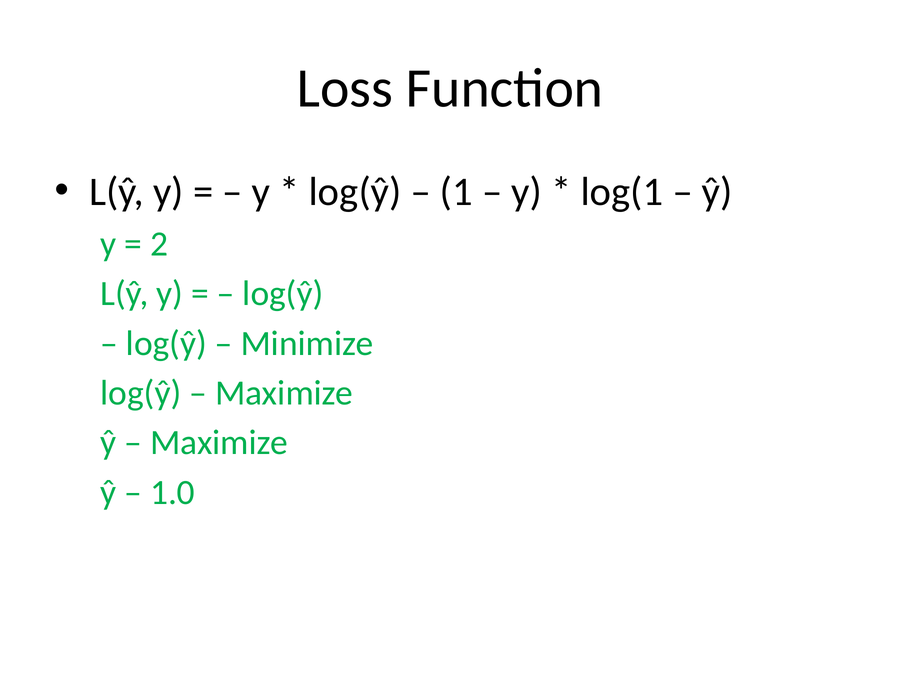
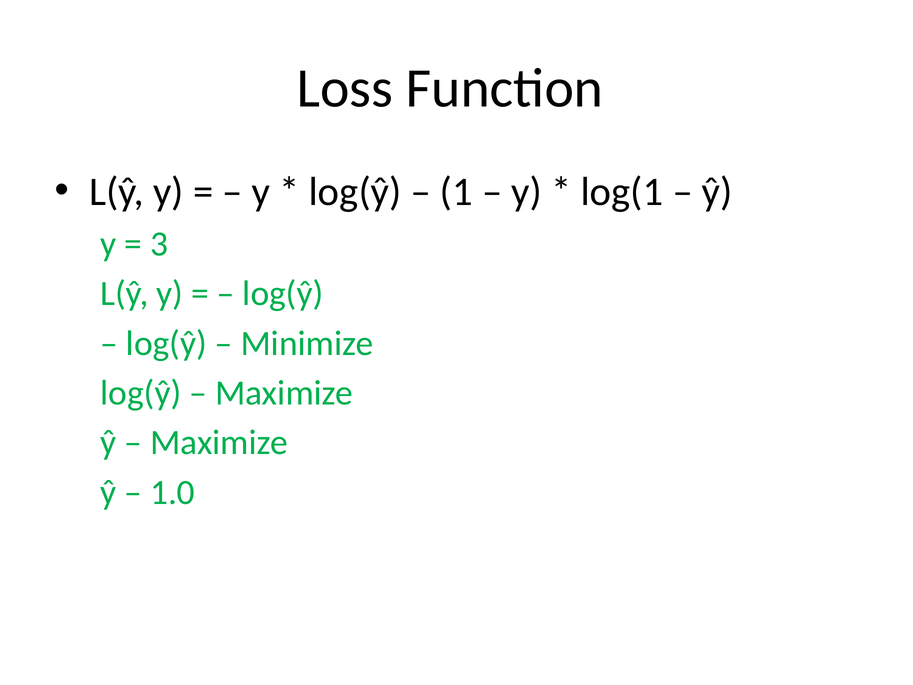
2: 2 -> 3
